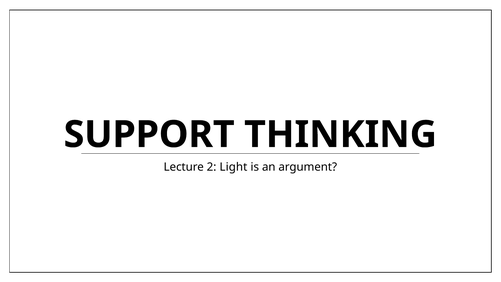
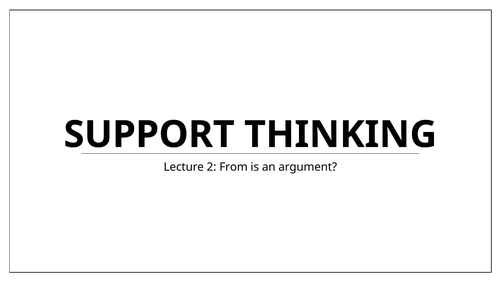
Light: Light -> From
